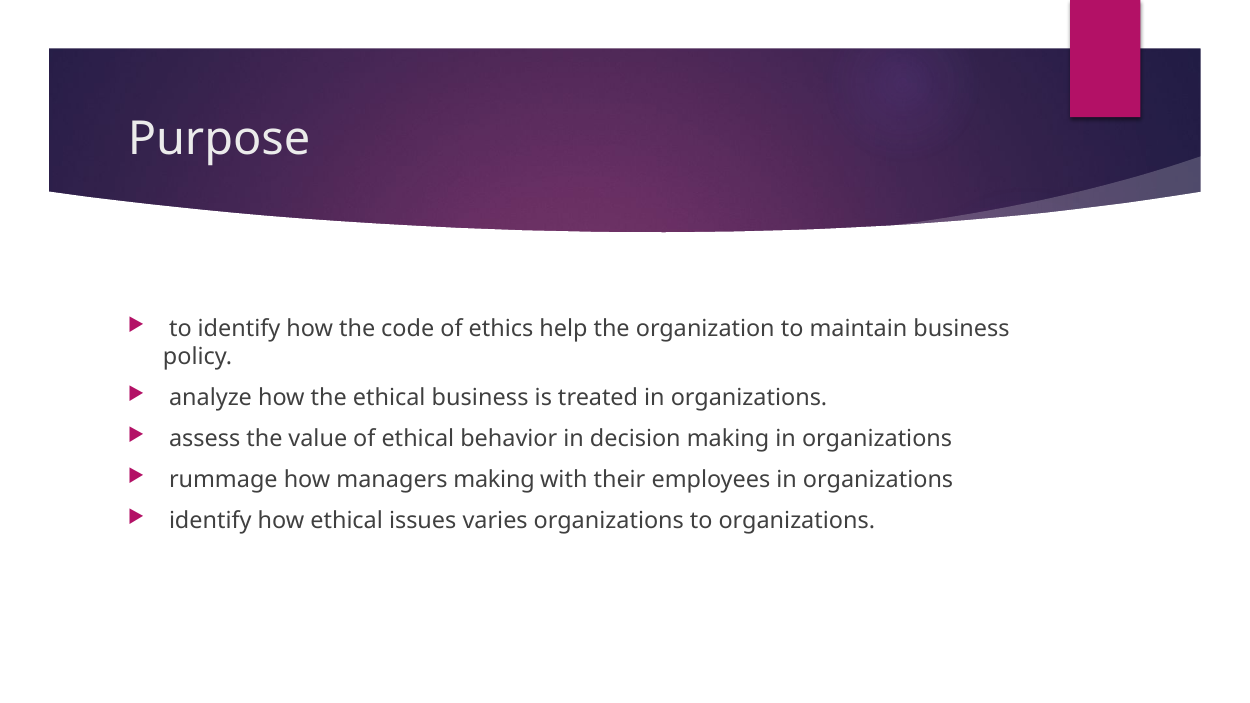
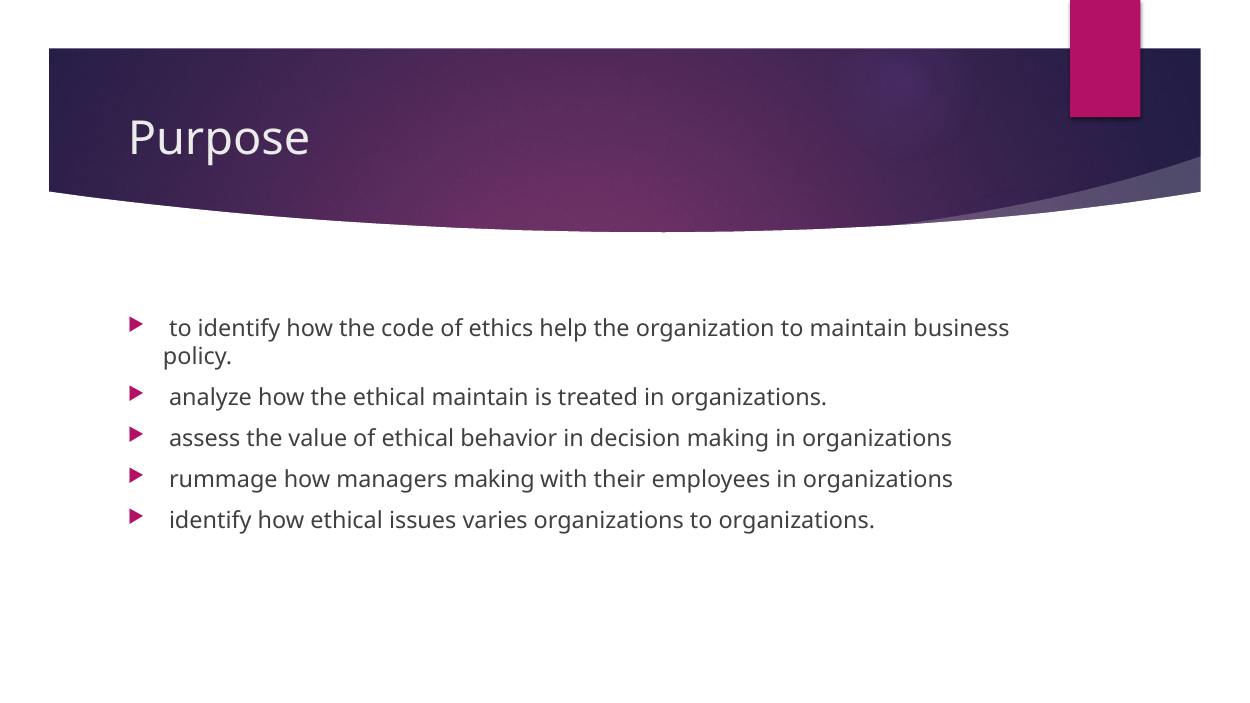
ethical business: business -> maintain
